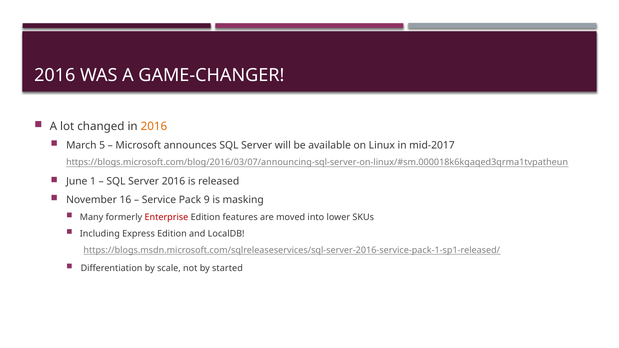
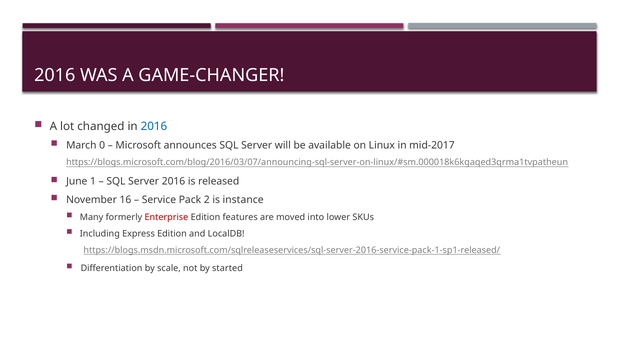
2016 at (154, 126) colour: orange -> blue
5: 5 -> 0
9: 9 -> 2
masking: masking -> instance
